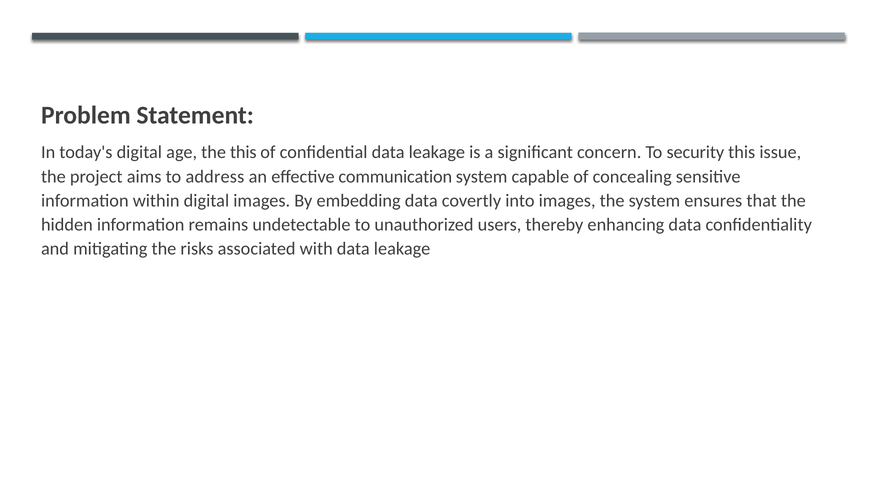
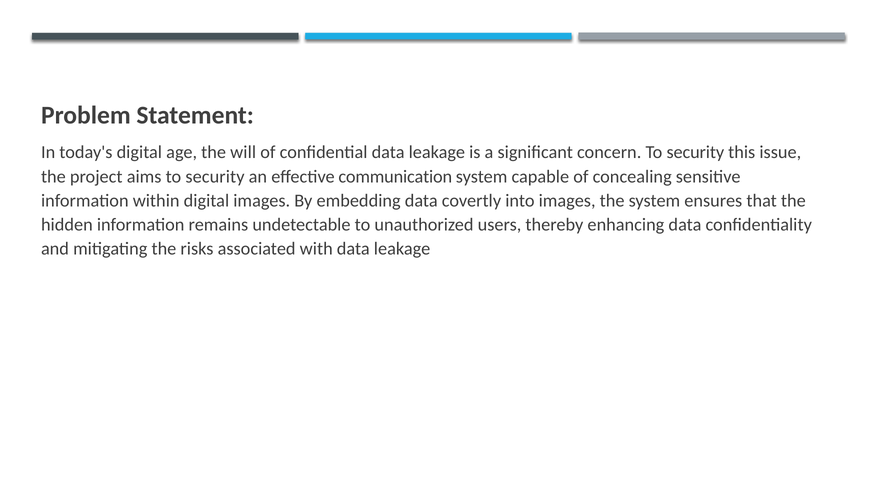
the this: this -> will
aims to address: address -> security
